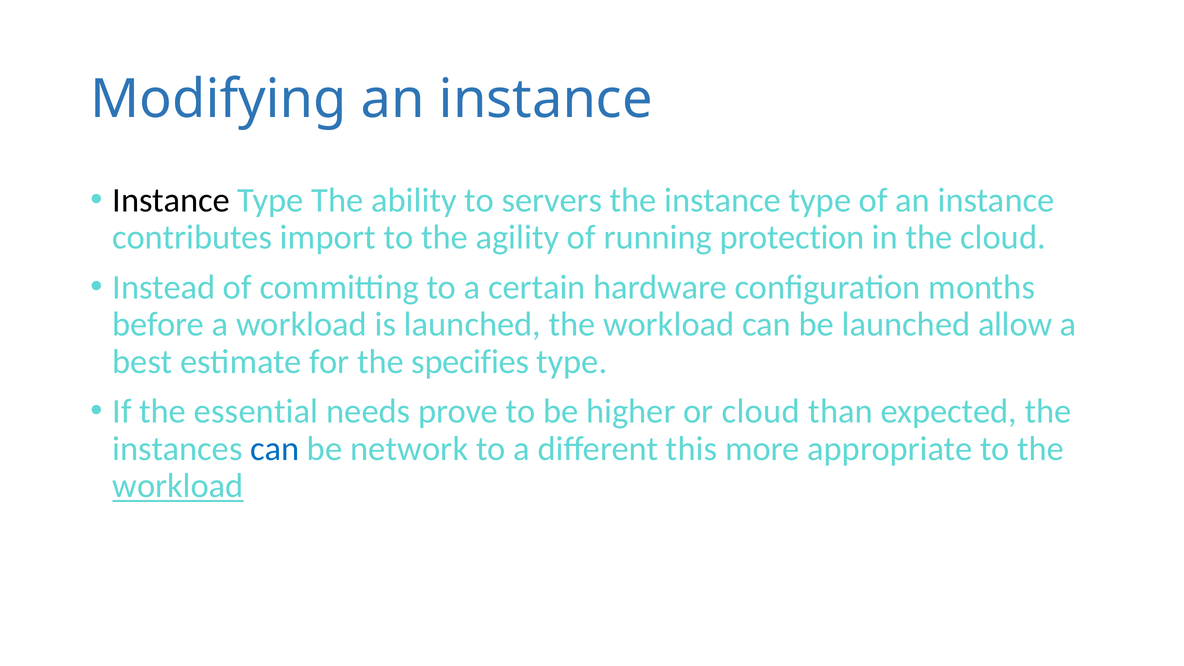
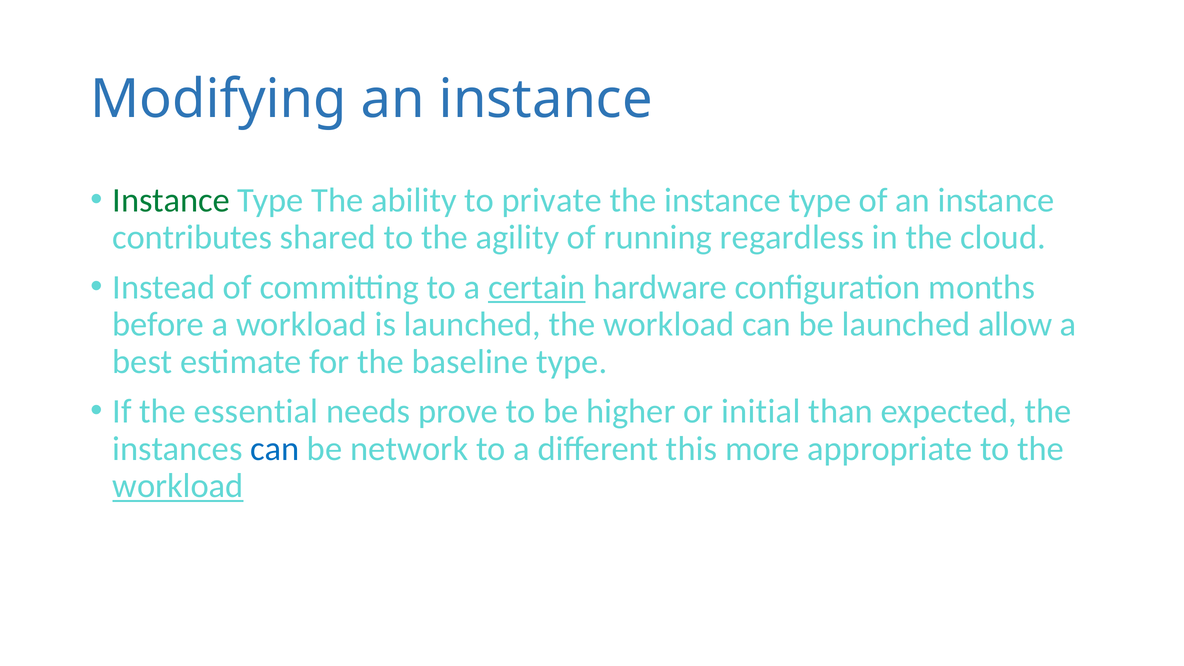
Instance at (171, 200) colour: black -> green
servers: servers -> private
import: import -> shared
protection: protection -> regardless
certain underline: none -> present
specifies: specifies -> baseline
or cloud: cloud -> initial
